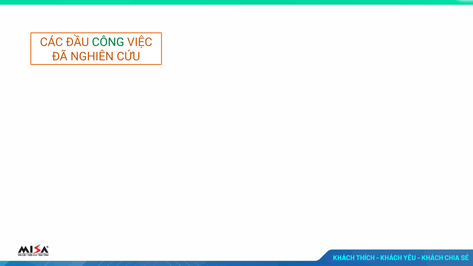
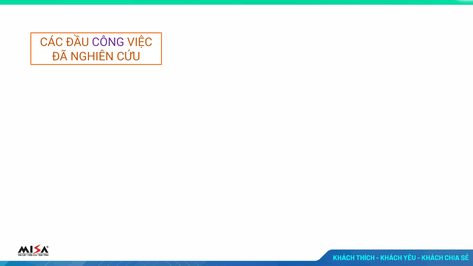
CÔNG colour: green -> purple
